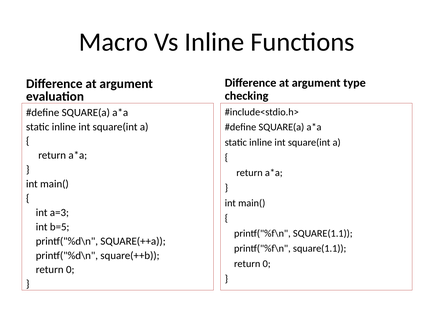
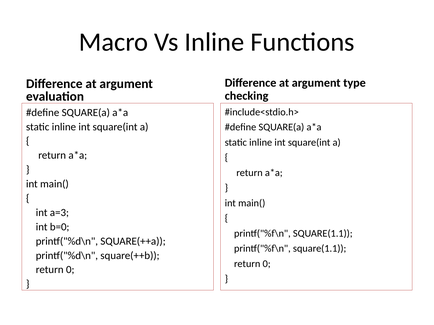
b=5: b=5 -> b=0
